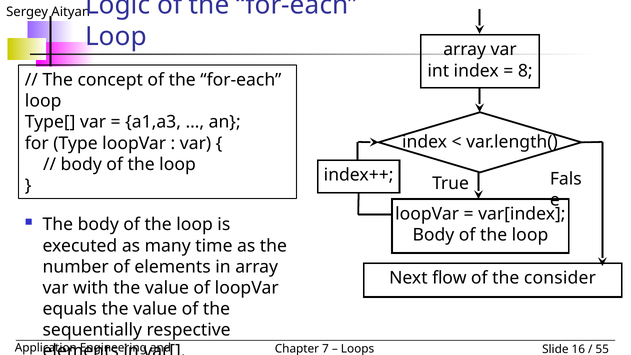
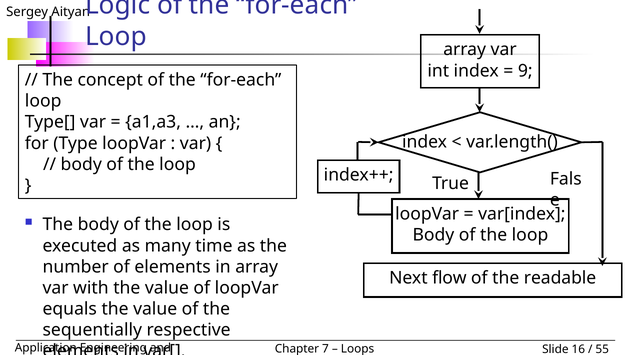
8: 8 -> 9
consider: consider -> readable
